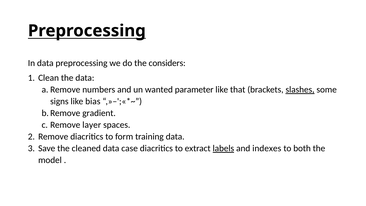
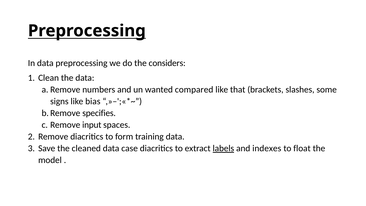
parameter: parameter -> compared
slashes underline: present -> none
gradient: gradient -> specifies
layer: layer -> input
both: both -> float
